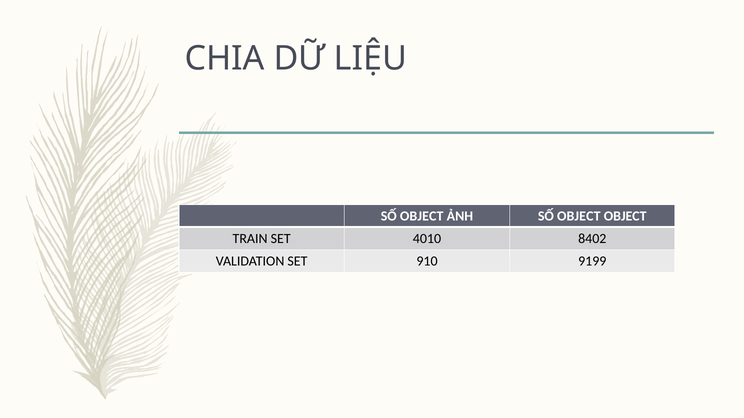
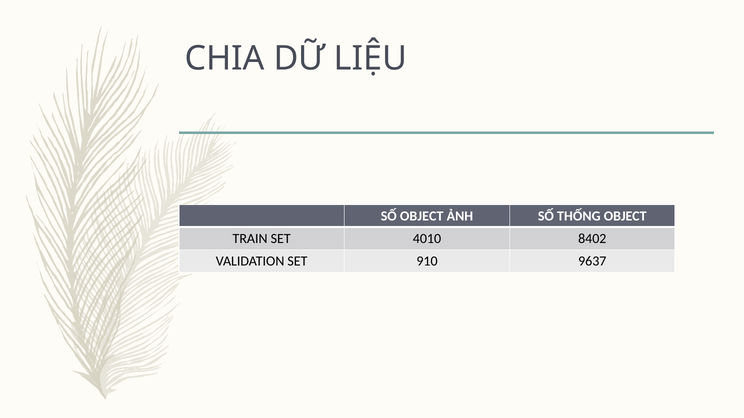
ẢNH SỐ OBJECT: OBJECT -> THỐNG
9199: 9199 -> 9637
